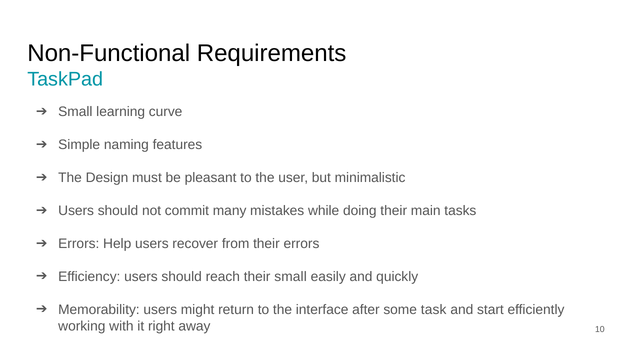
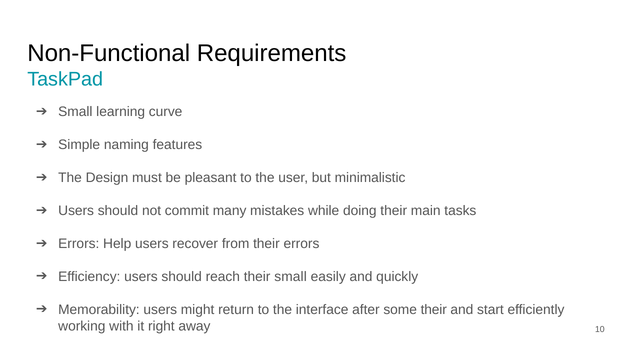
some task: task -> their
